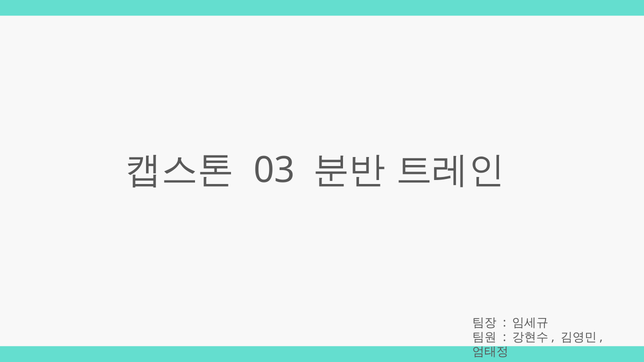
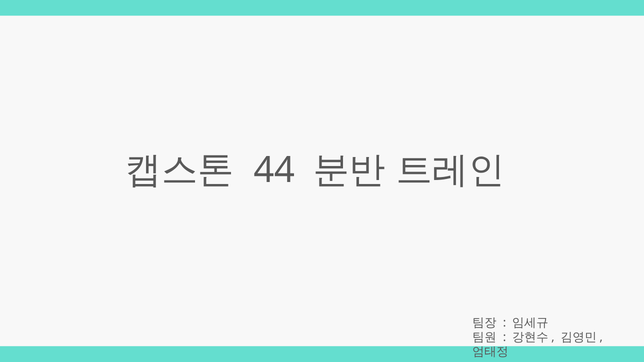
03: 03 -> 44
